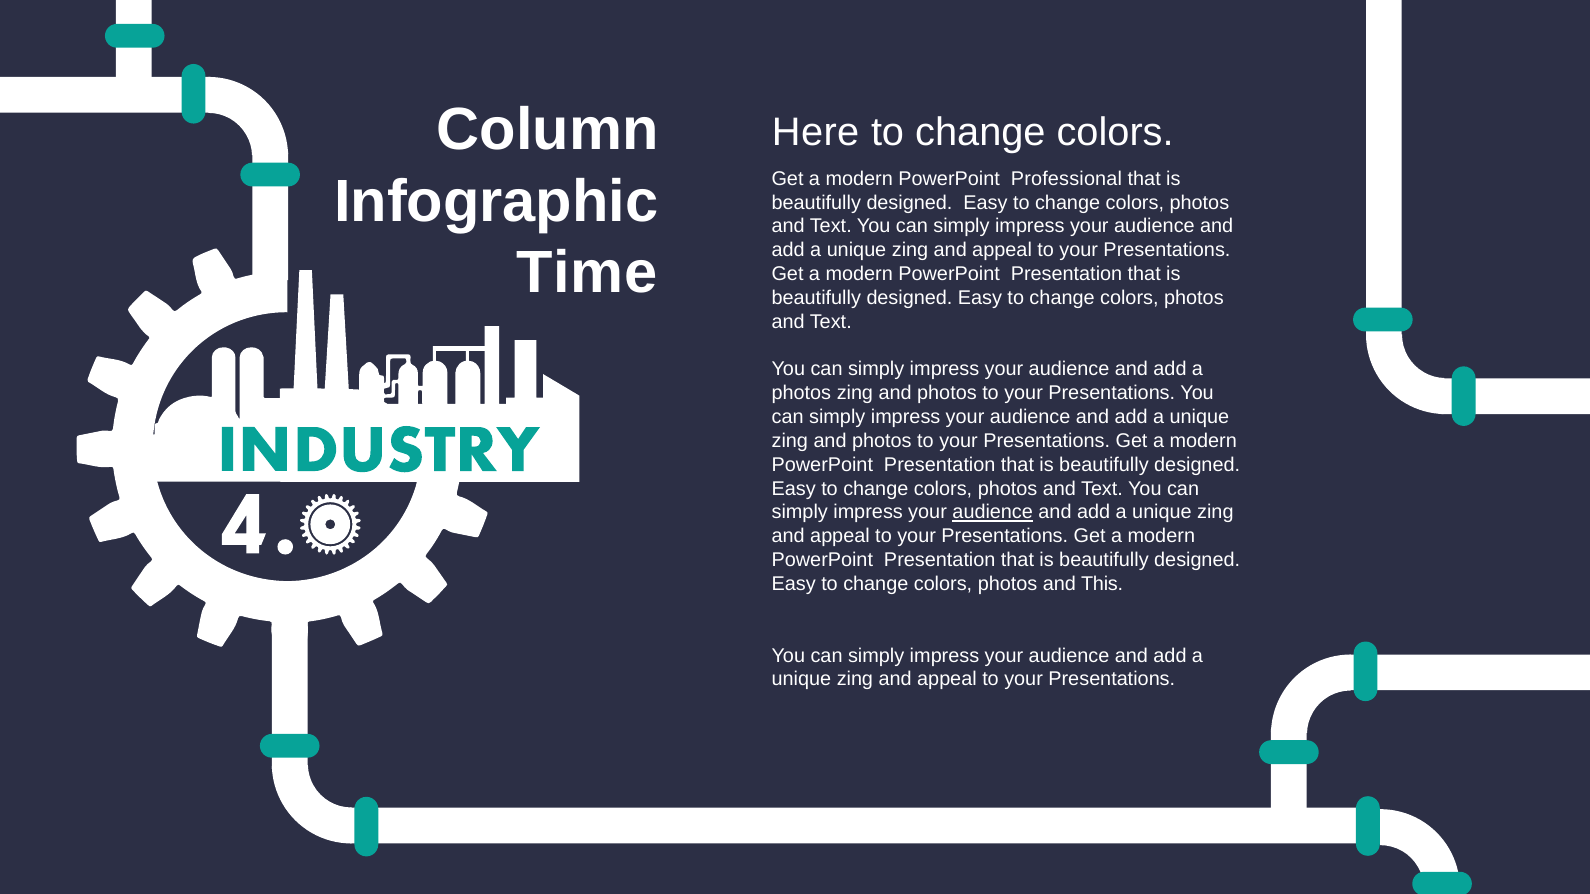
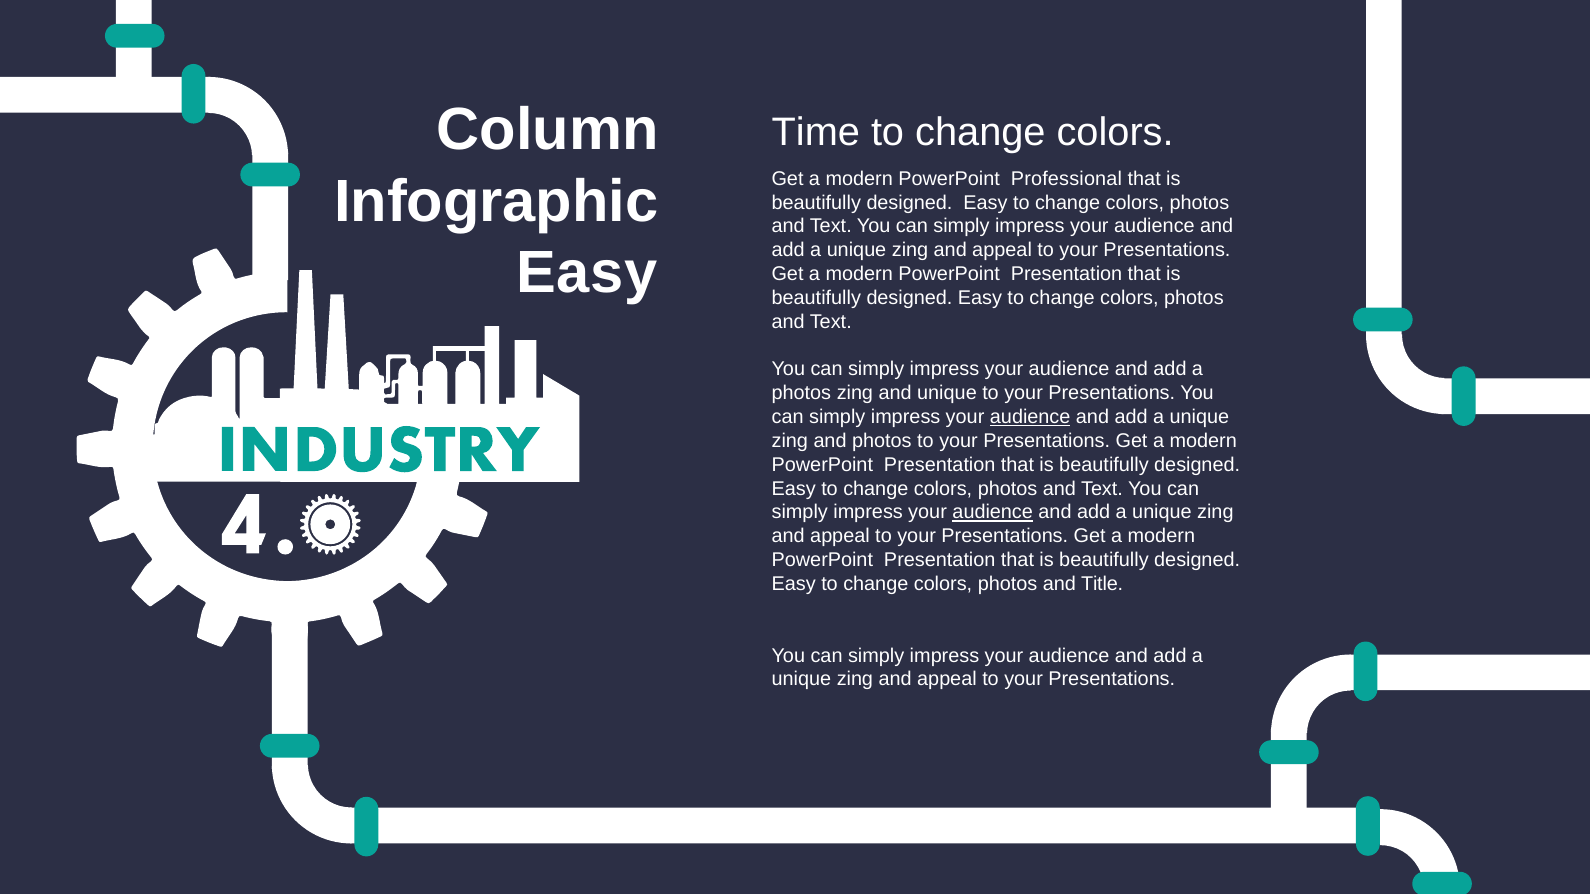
Here: Here -> Time
Time at (587, 273): Time -> Easy
photos at (947, 393): photos -> unique
audience at (1030, 417) underline: none -> present
This: This -> Title
